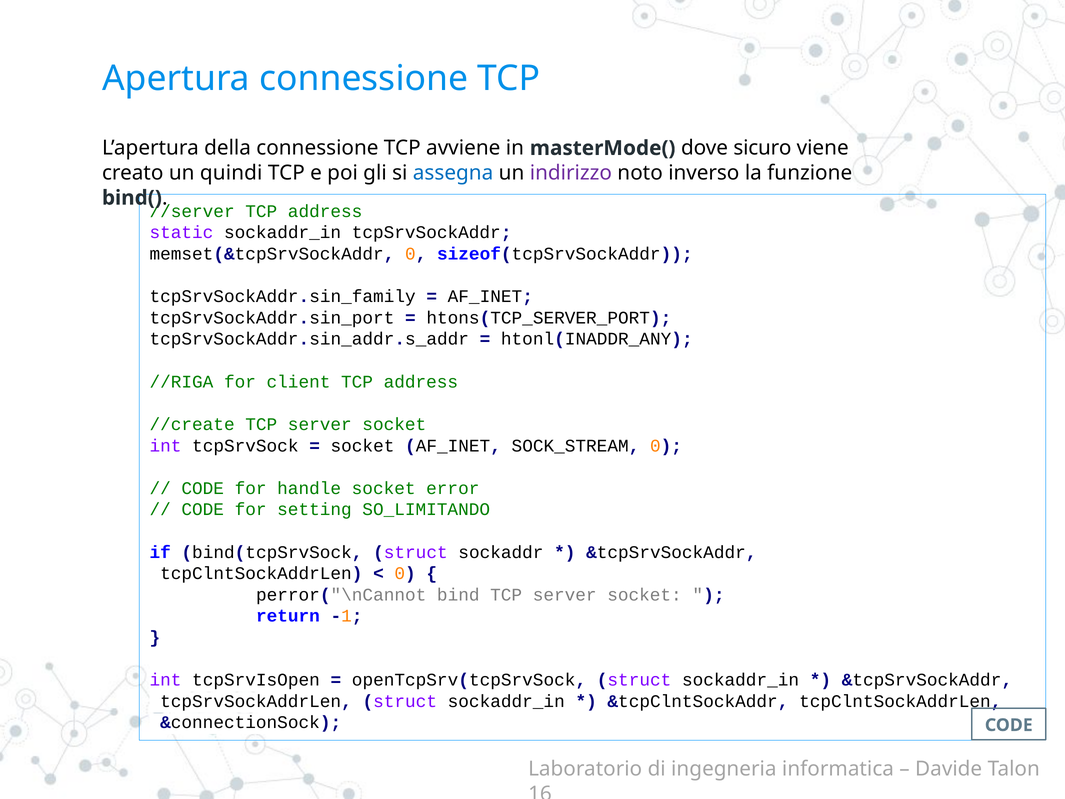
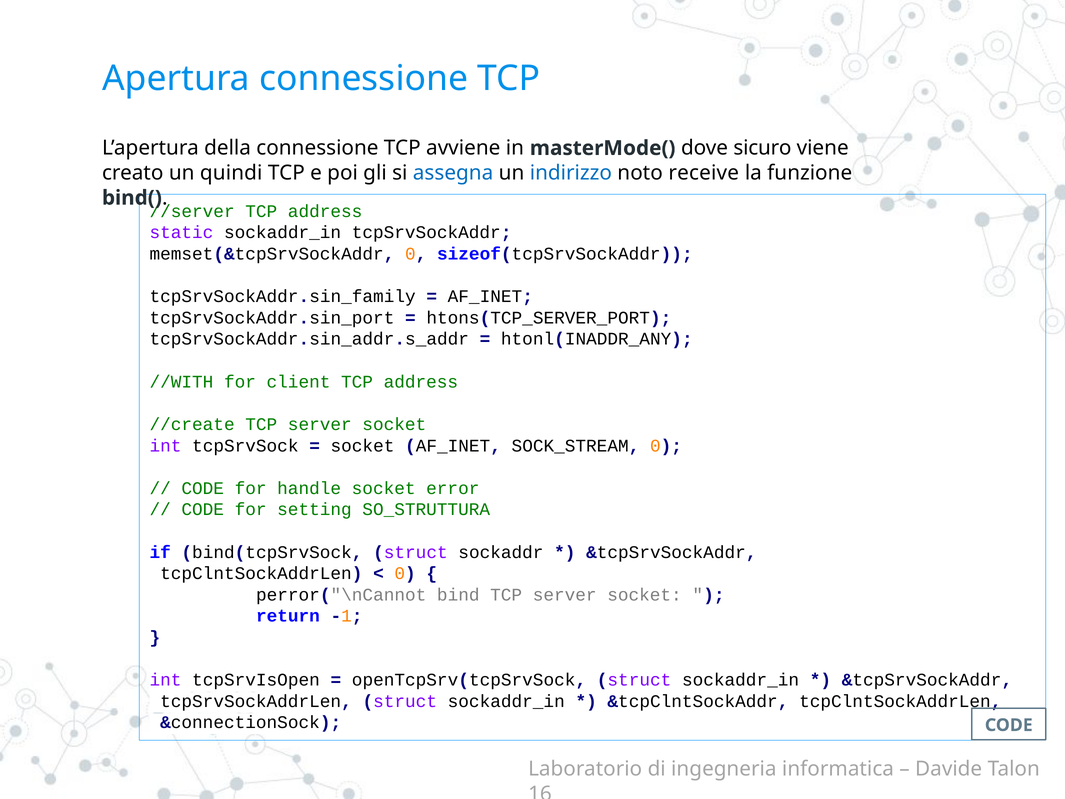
indirizzo colour: purple -> blue
inverso: inverso -> receive
//RIGA: //RIGA -> //WITH
SO_LIMITANDO: SO_LIMITANDO -> SO_STRUTTURA
